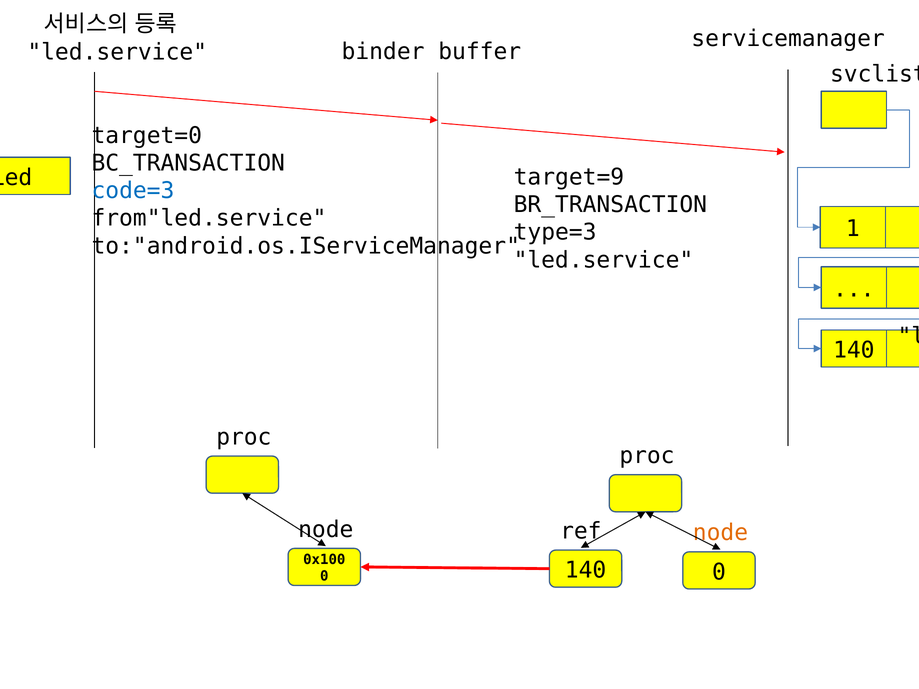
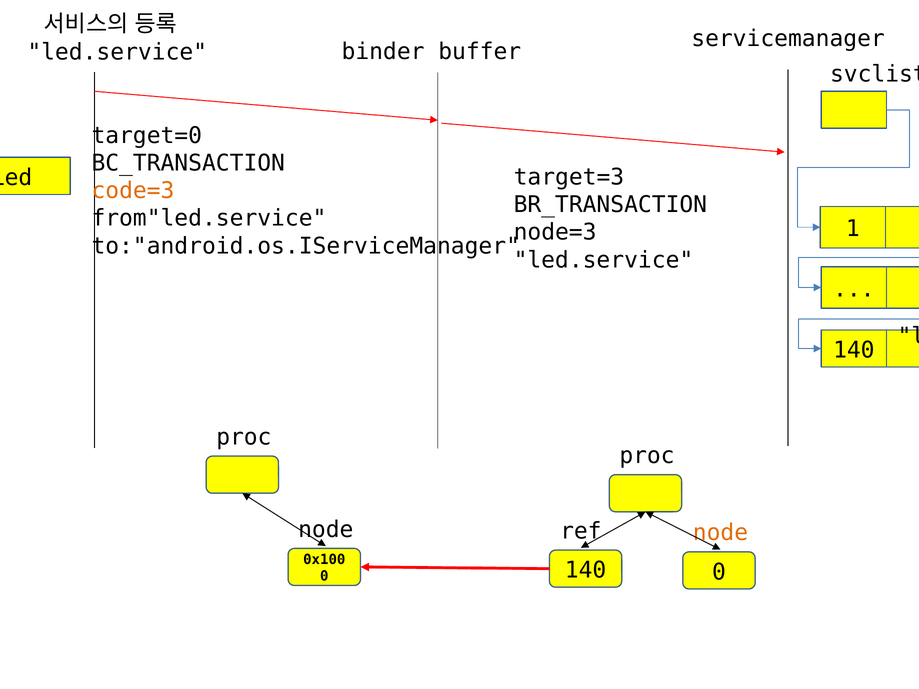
target=9: target=9 -> target=3
code=3 colour: blue -> orange
type=3: type=3 -> node=3
